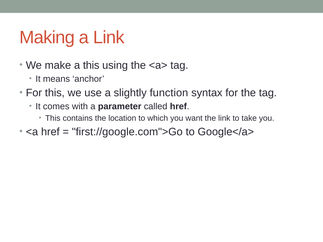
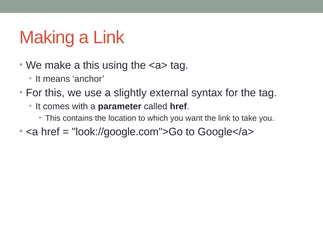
function: function -> external
first://google.com">Go: first://google.com">Go -> look://google.com">Go
